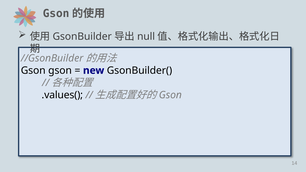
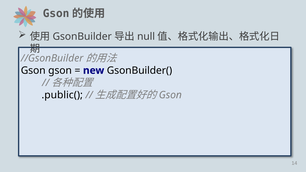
.values(: .values( -> .public(
